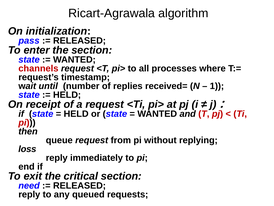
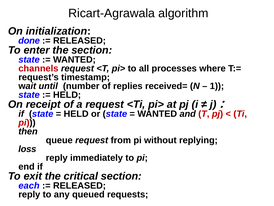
pass: pass -> done
need: need -> each
